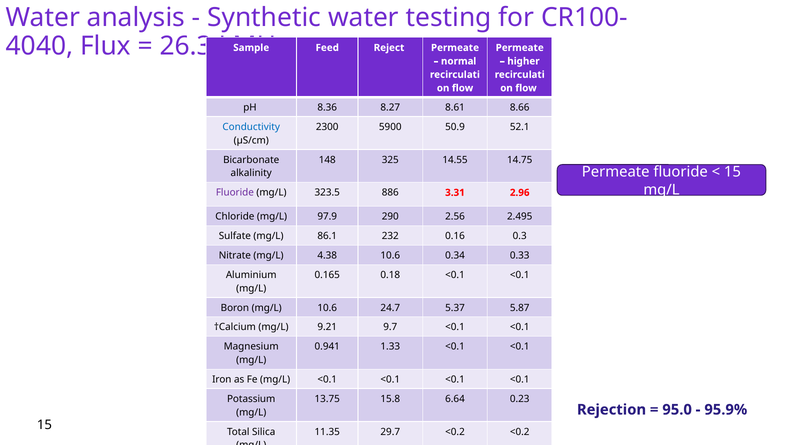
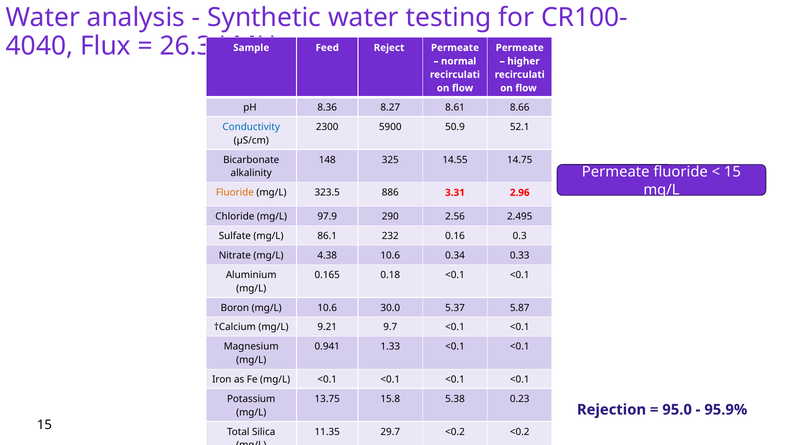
Fluoride at (235, 193) colour: purple -> orange
24.7: 24.7 -> 30.0
6.64: 6.64 -> 5.38
